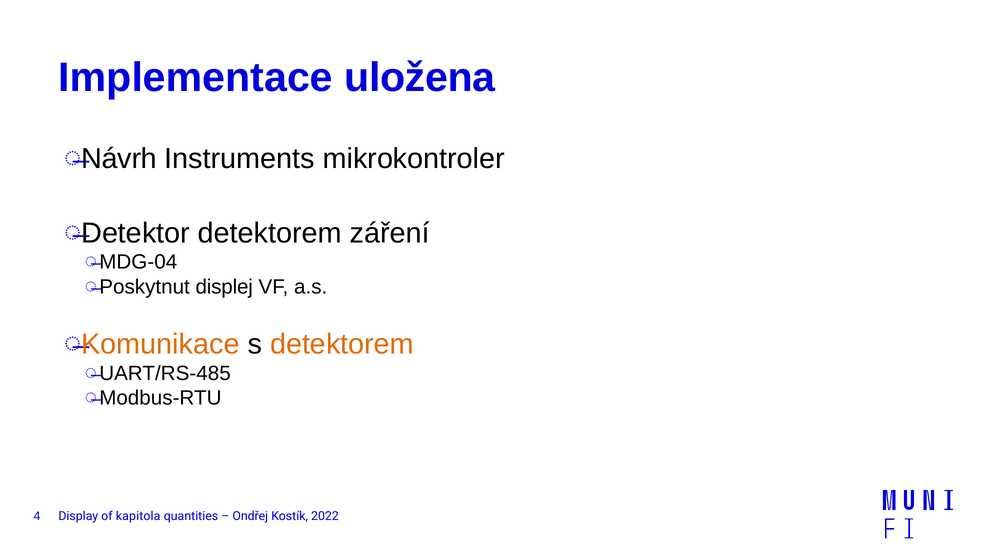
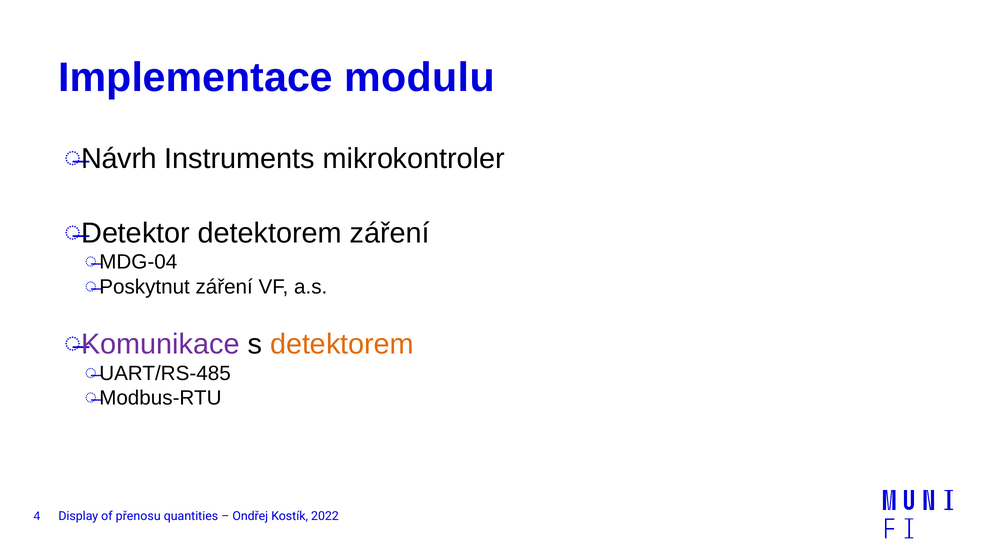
uložena: uložena -> modulu
displej at (224, 287): displej -> záření
Komunikace colour: orange -> purple
kapitola: kapitola -> přenosu
